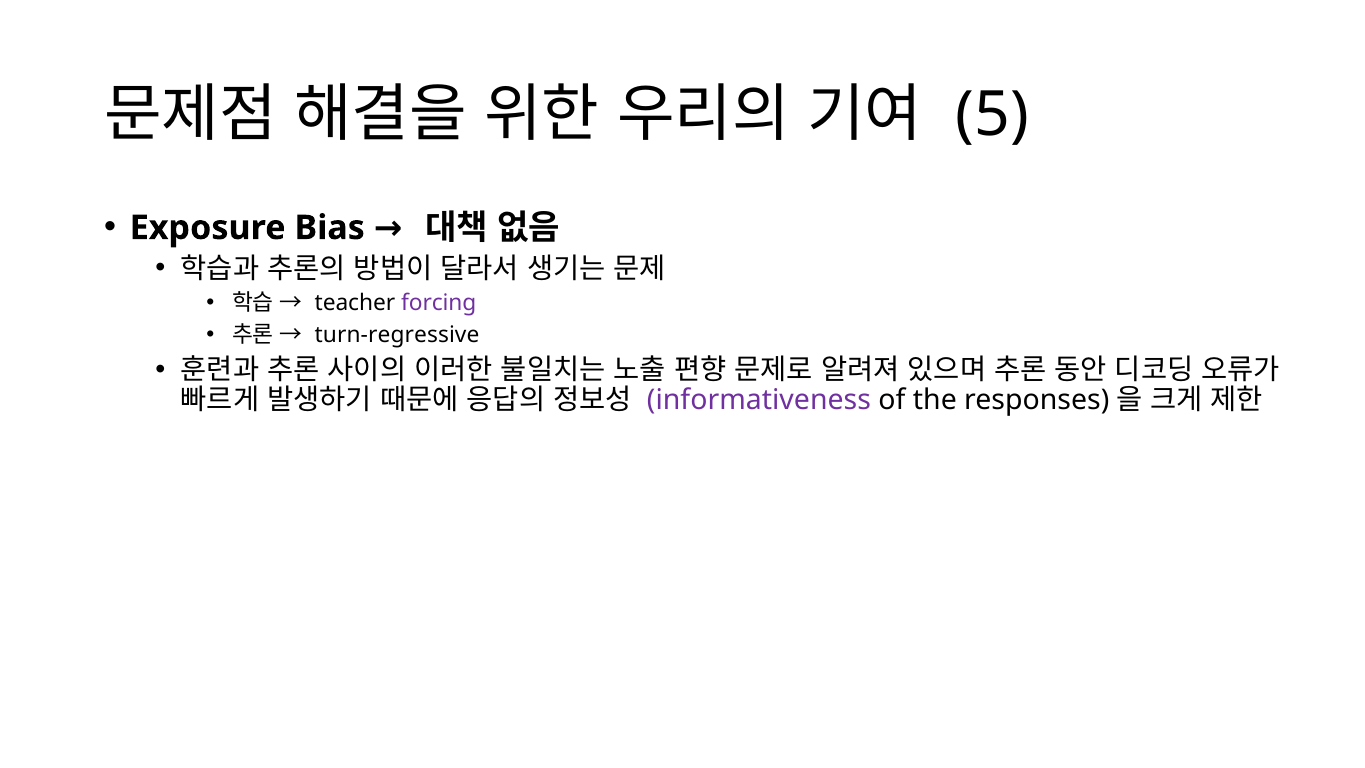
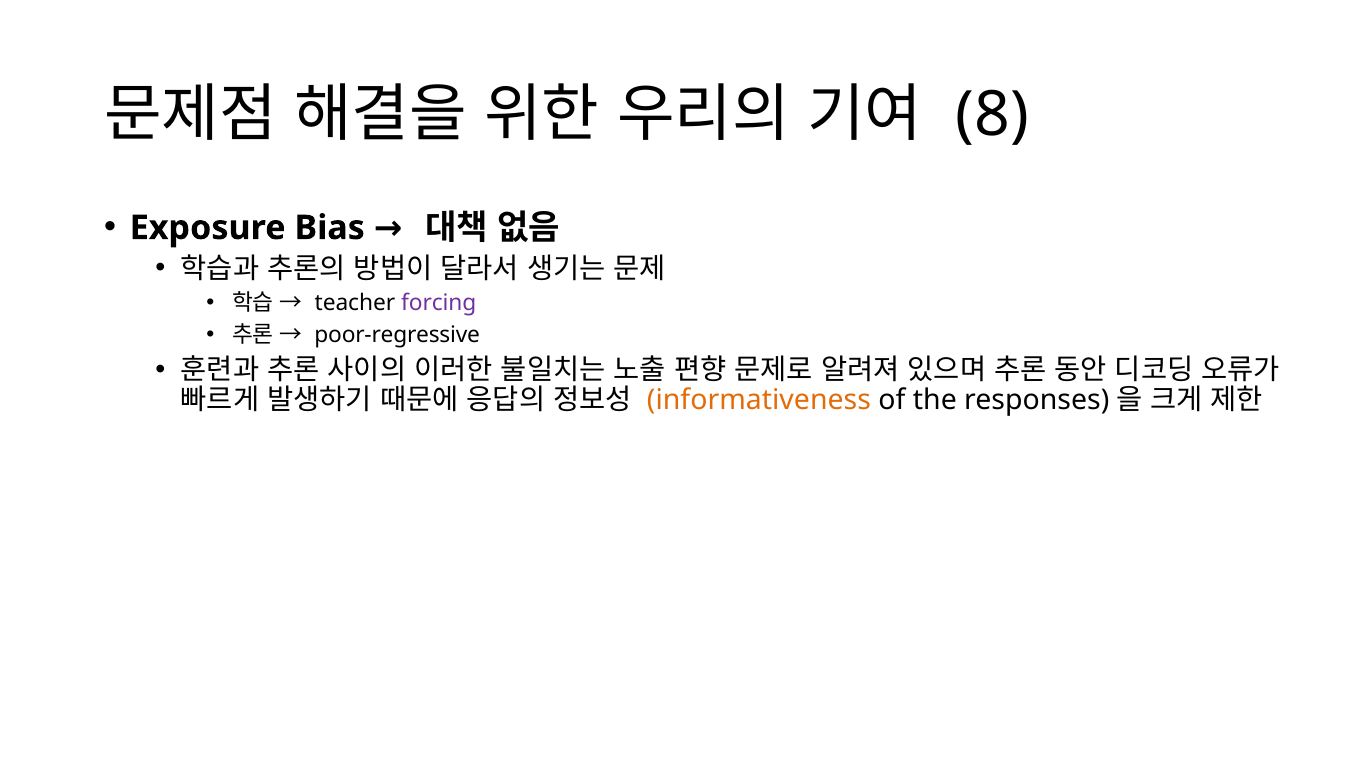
5: 5 -> 8
turn-regressive: turn-regressive -> poor-regressive
informativeness colour: purple -> orange
